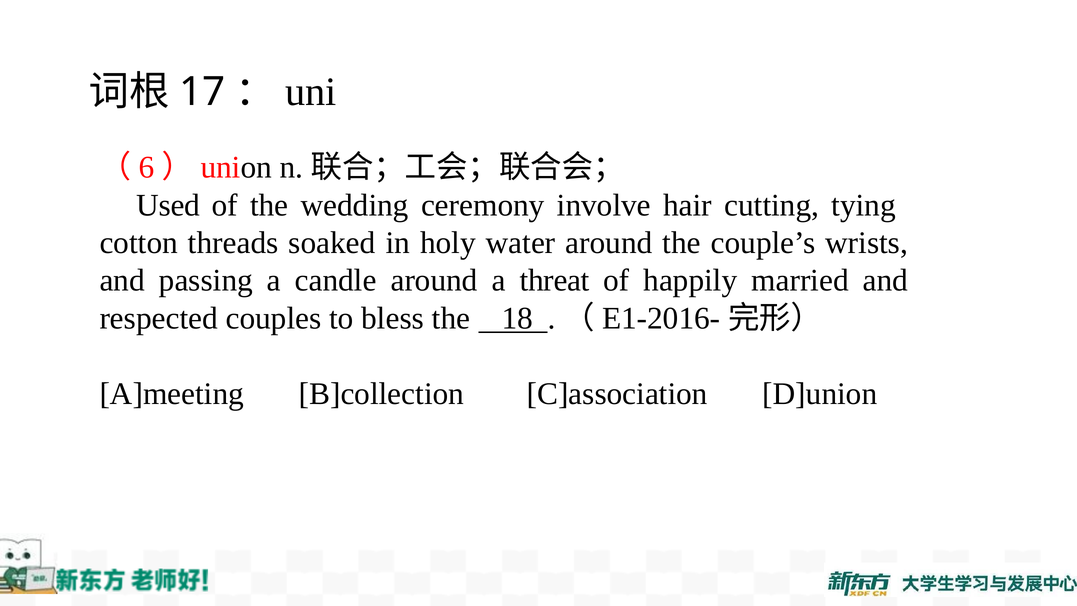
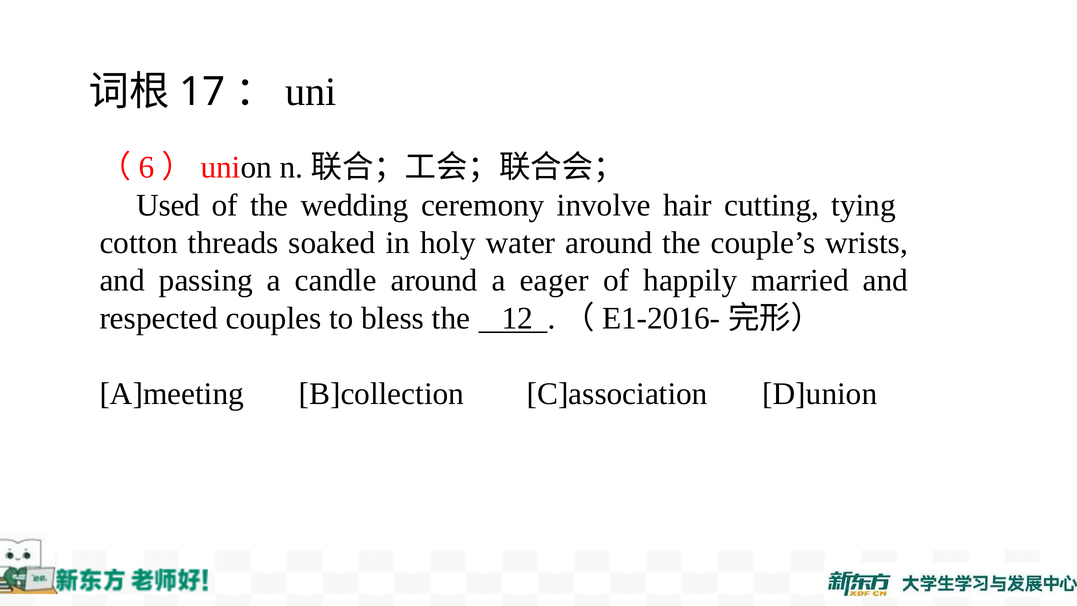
threat: threat -> eager
18: 18 -> 12
